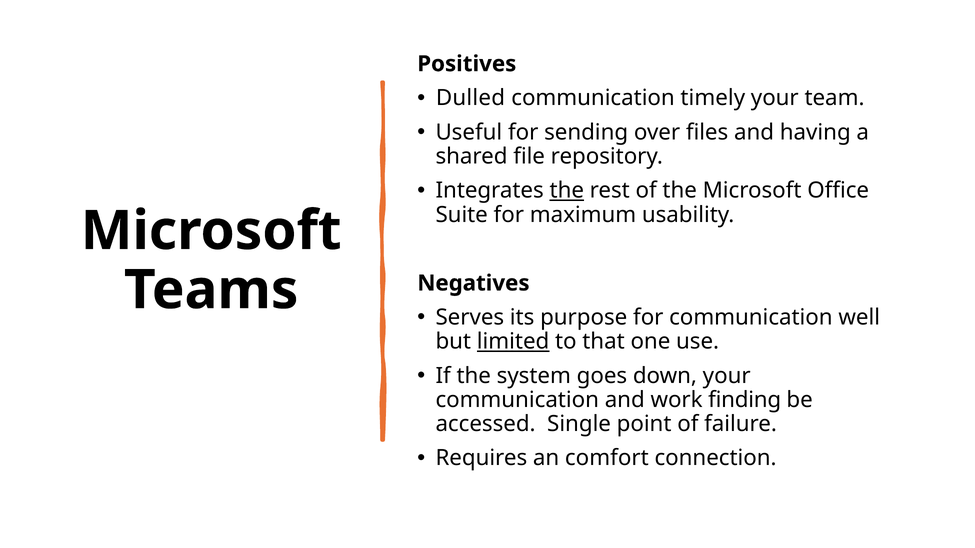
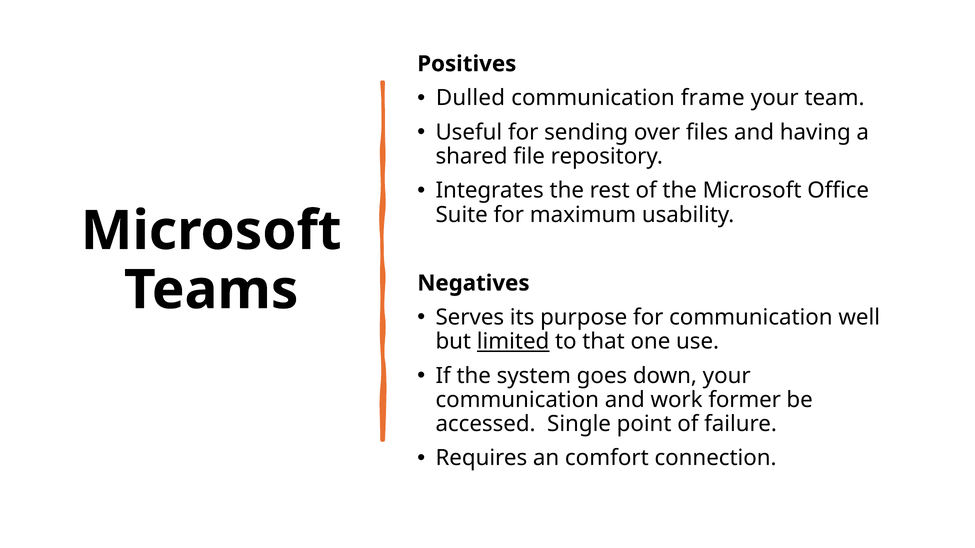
timely: timely -> frame
the at (567, 191) underline: present -> none
finding: finding -> former
